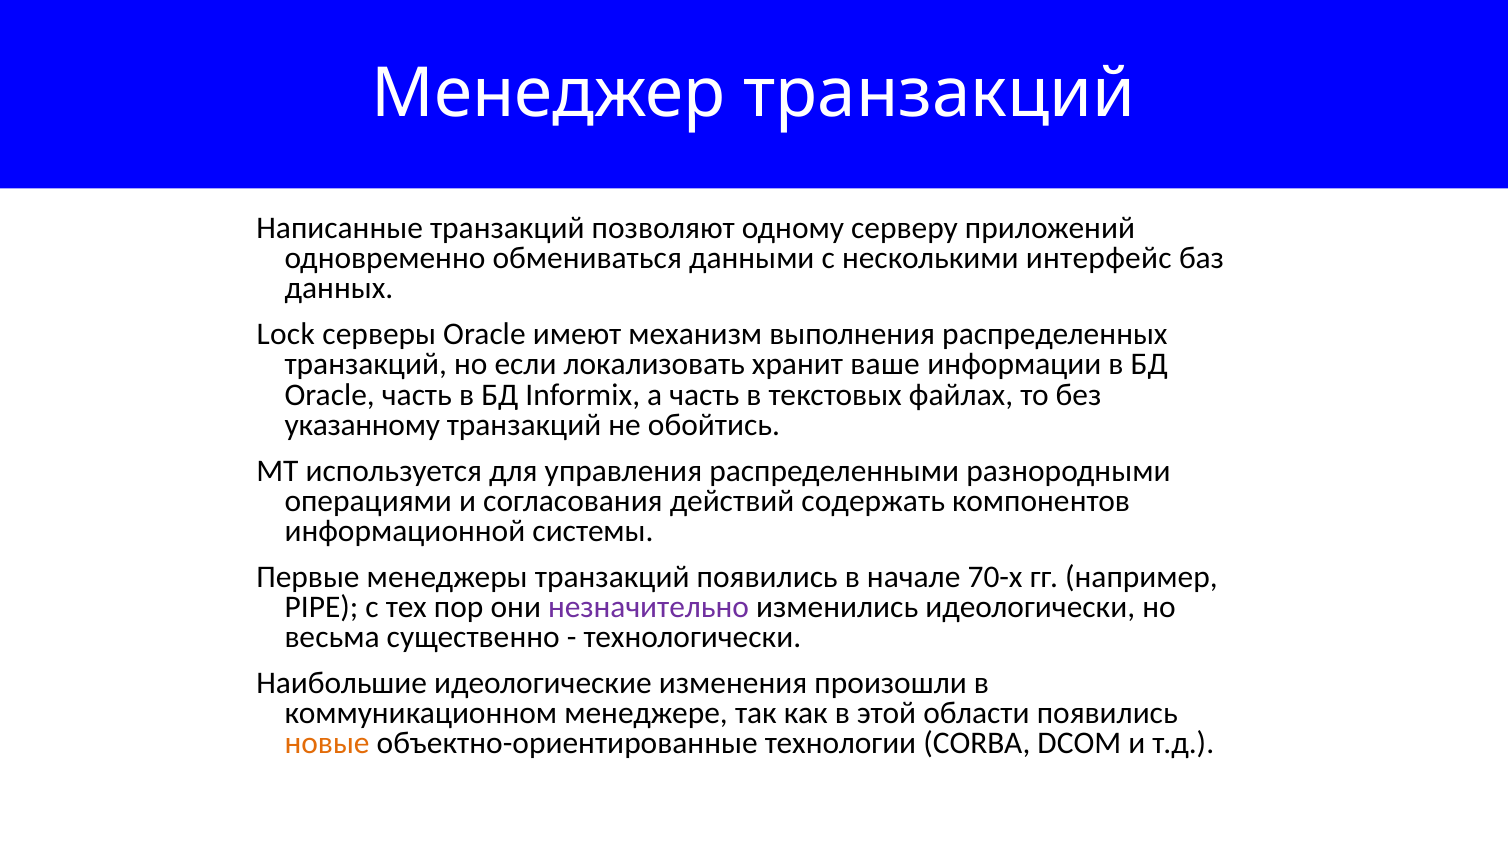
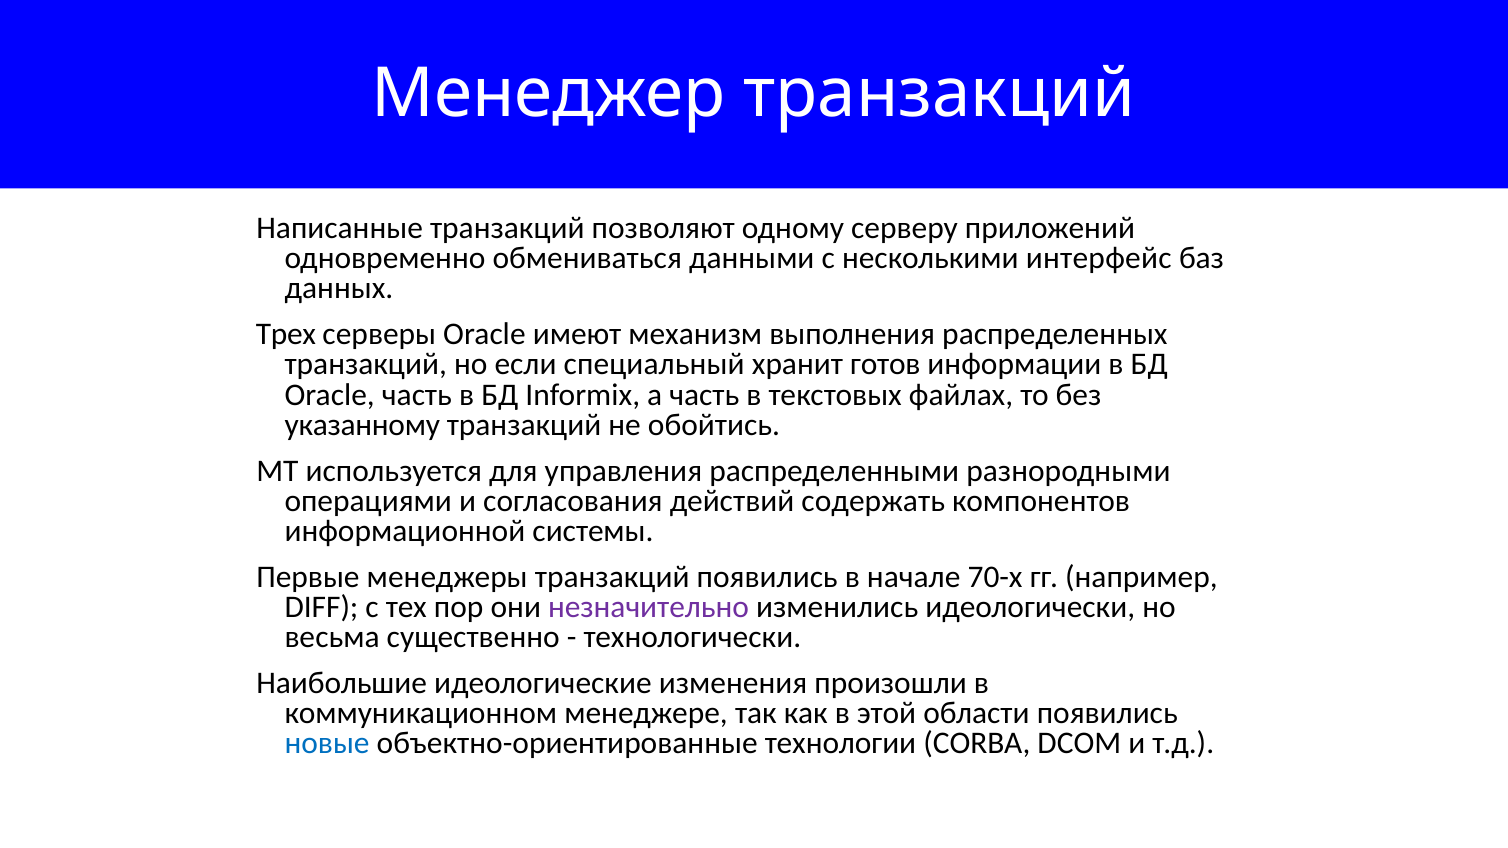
Lock: Lock -> Трех
локализовать: локализовать -> специальный
ваше: ваше -> готов
PIPE: PIPE -> DIFF
новые colour: orange -> blue
